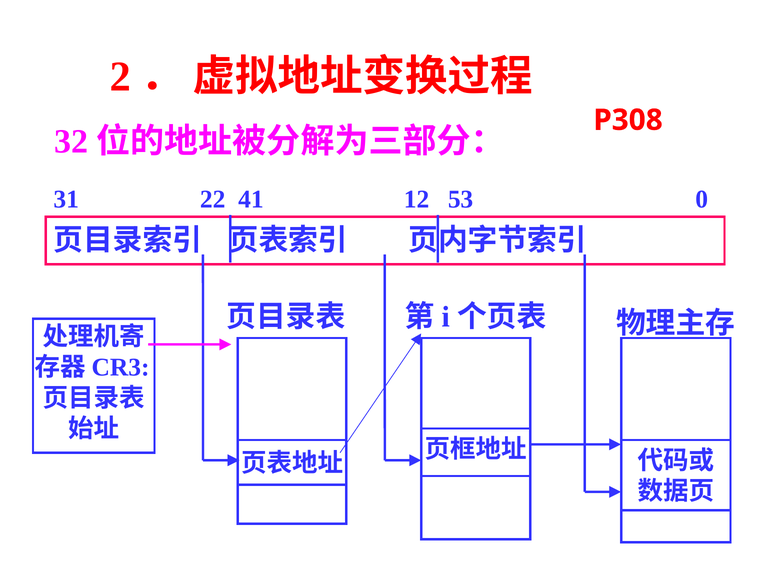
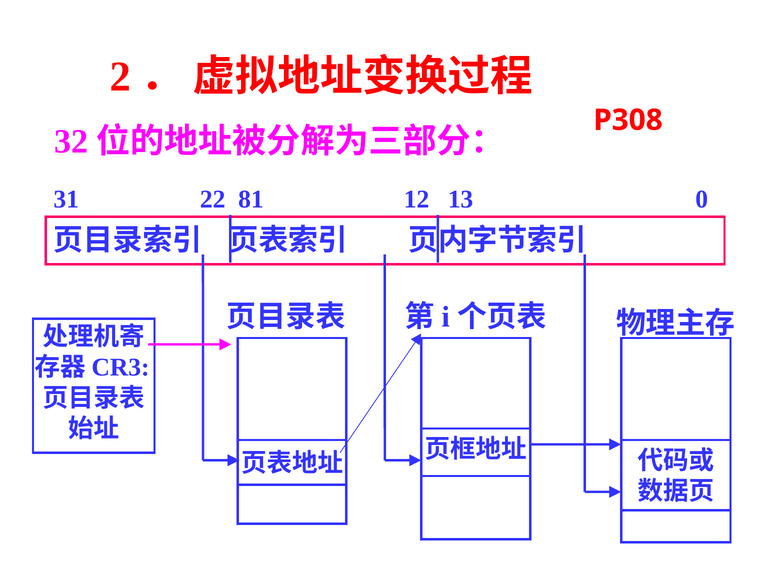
41: 41 -> 81
53: 53 -> 13
